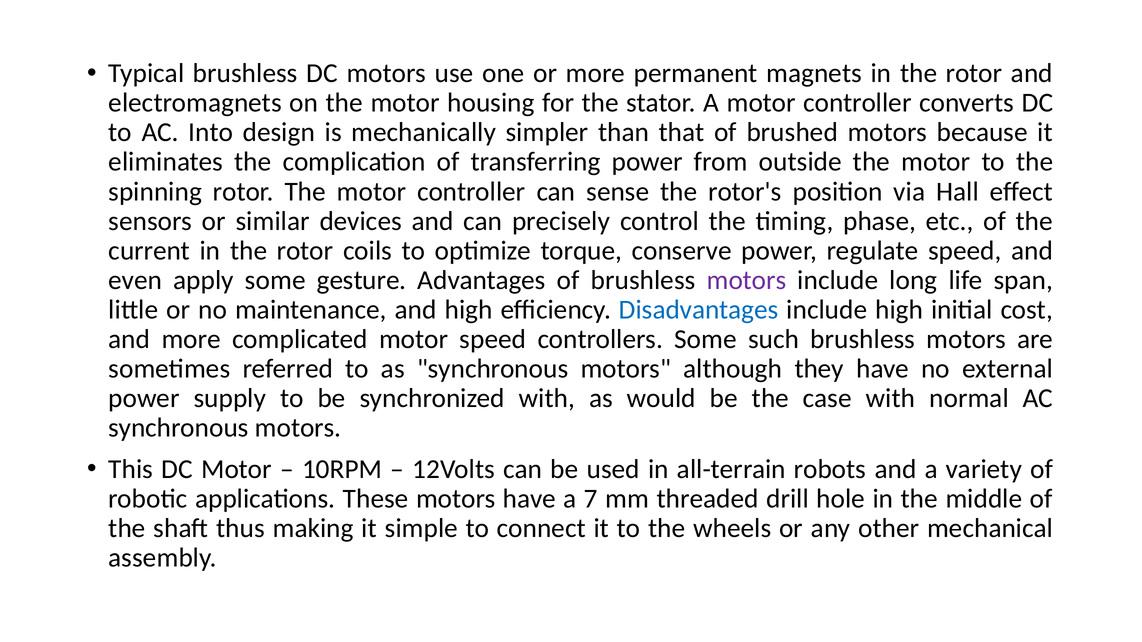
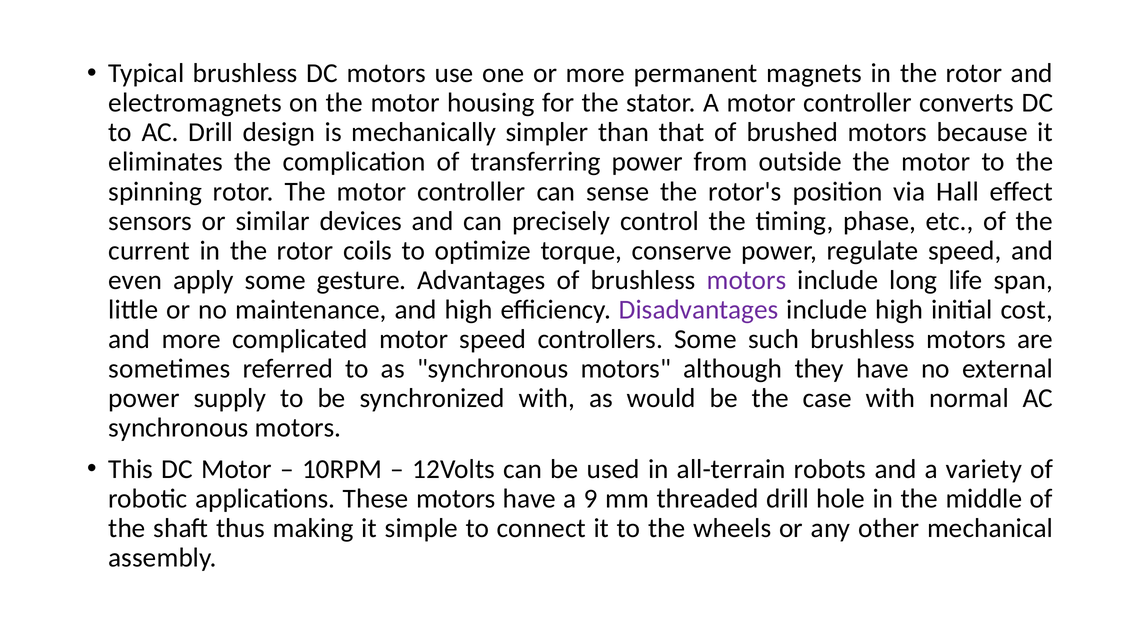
AC Into: Into -> Drill
Disadvantages colour: blue -> purple
7: 7 -> 9
